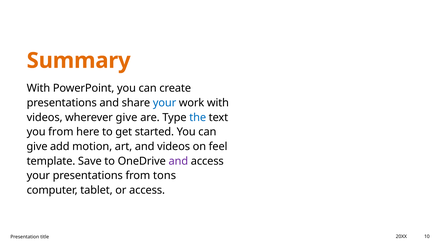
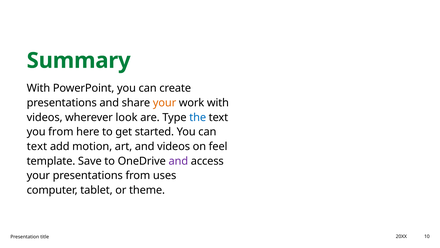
Summary colour: orange -> green
your at (165, 103) colour: blue -> orange
wherever give: give -> look
give at (37, 146): give -> text
tons: tons -> uses
or access: access -> theme
